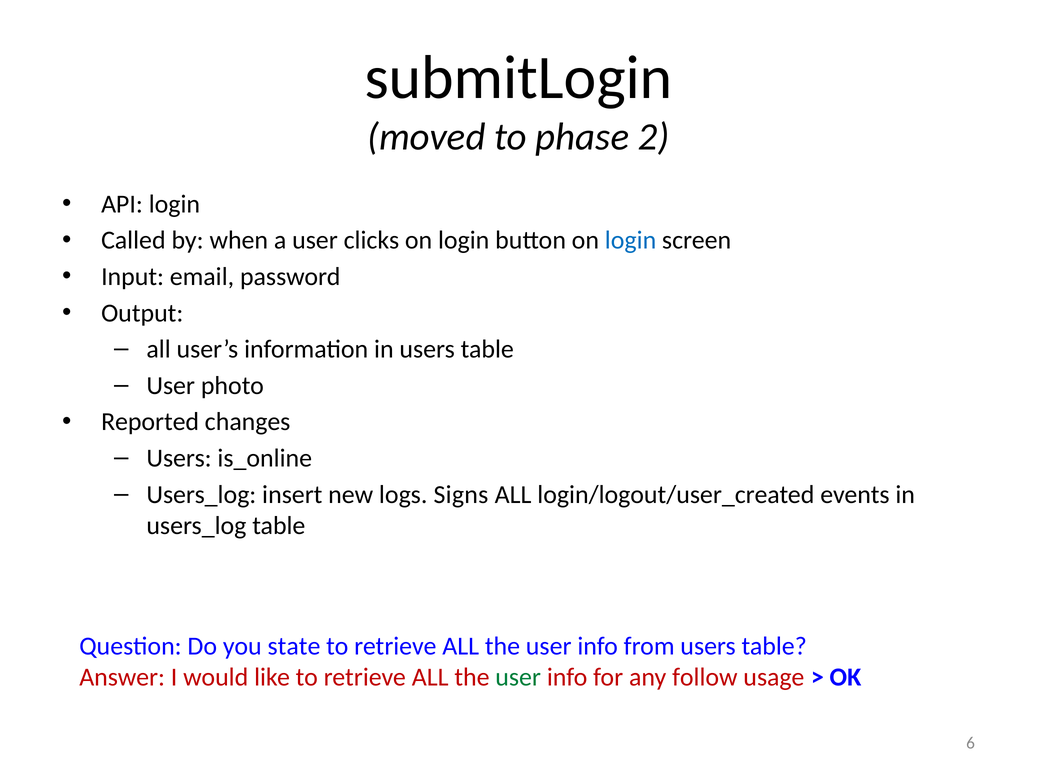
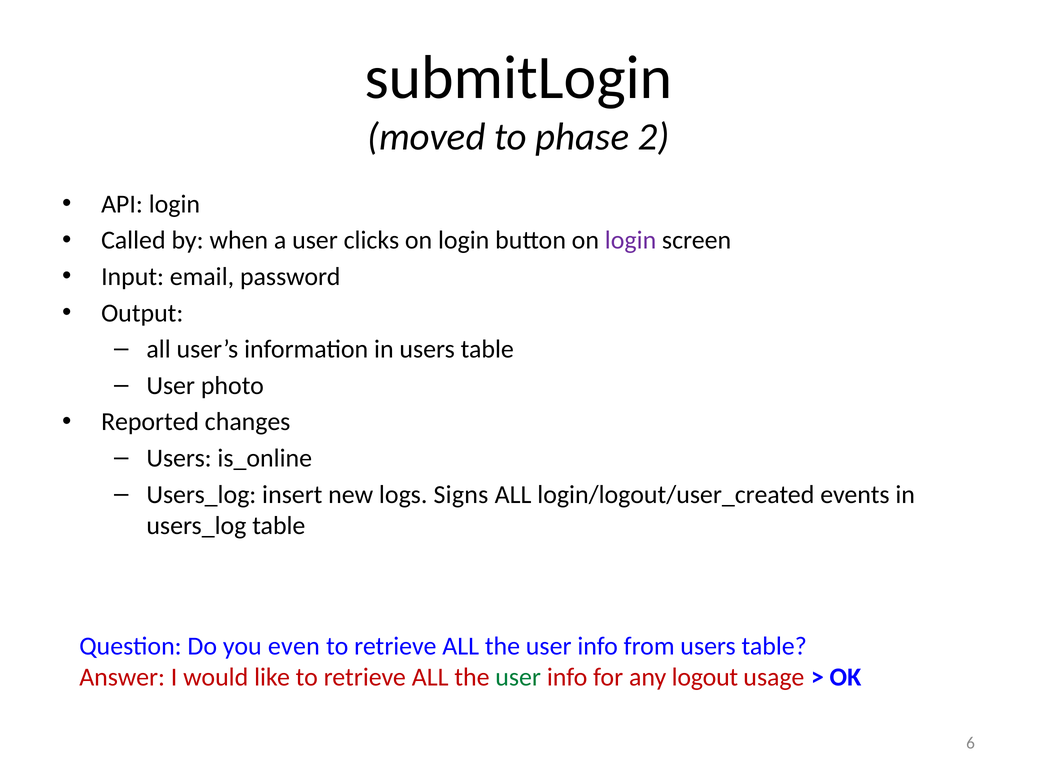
login at (631, 240) colour: blue -> purple
state: state -> even
follow: follow -> logout
